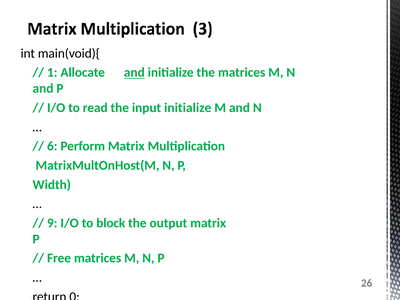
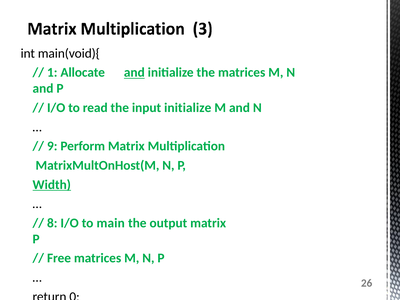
6: 6 -> 9
Width underline: none -> present
9: 9 -> 8
block: block -> main
